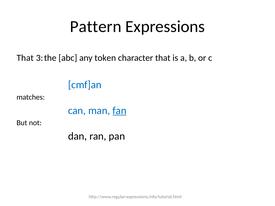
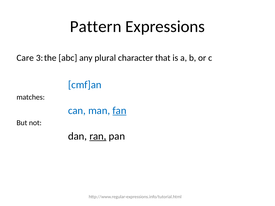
That at (25, 58): That -> Care
token: token -> plural
ran underline: none -> present
